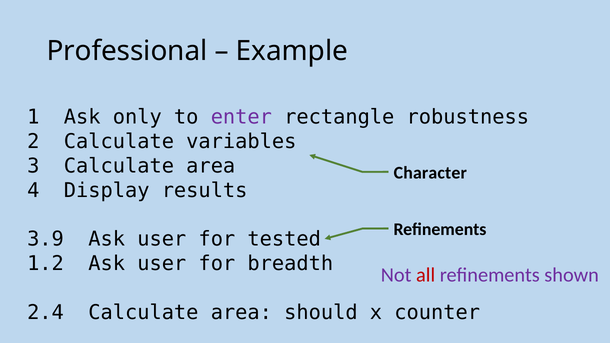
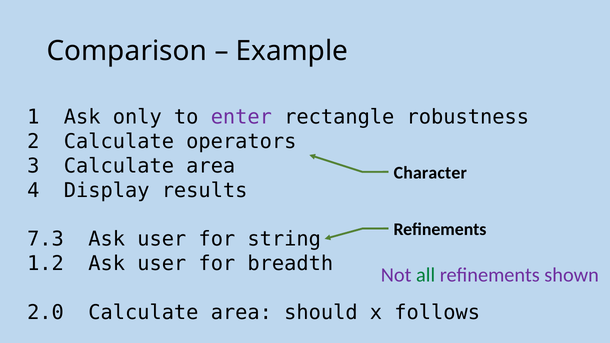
Professional: Professional -> Comparison
variables: variables -> operators
3.9: 3.9 -> 7.3
tested: tested -> string
all colour: red -> green
2.4: 2.4 -> 2.0
counter: counter -> follows
